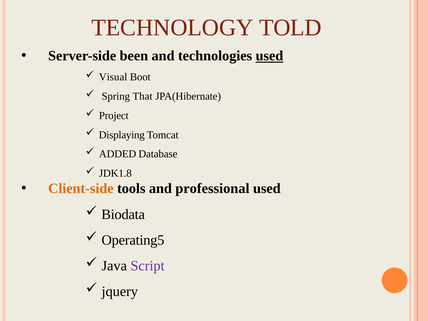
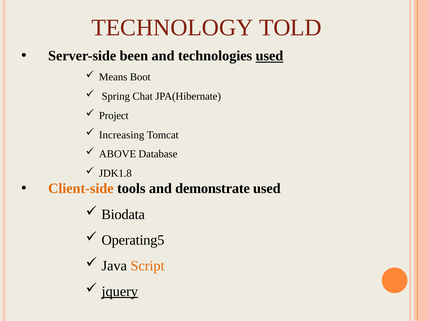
Visual: Visual -> Means
That: That -> Chat
Displaying: Displaying -> Increasing
ADDED: ADDED -> ABOVE
professional: professional -> demonstrate
Script colour: purple -> orange
jquery underline: none -> present
